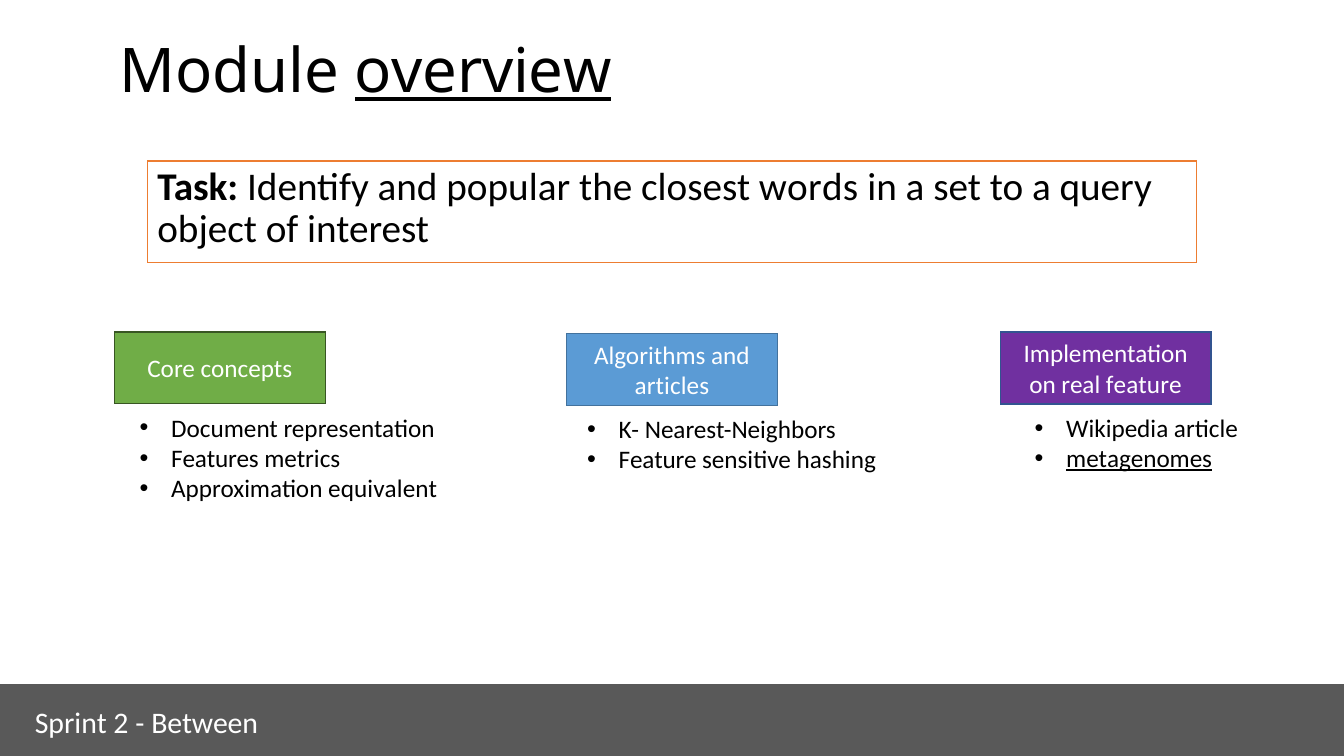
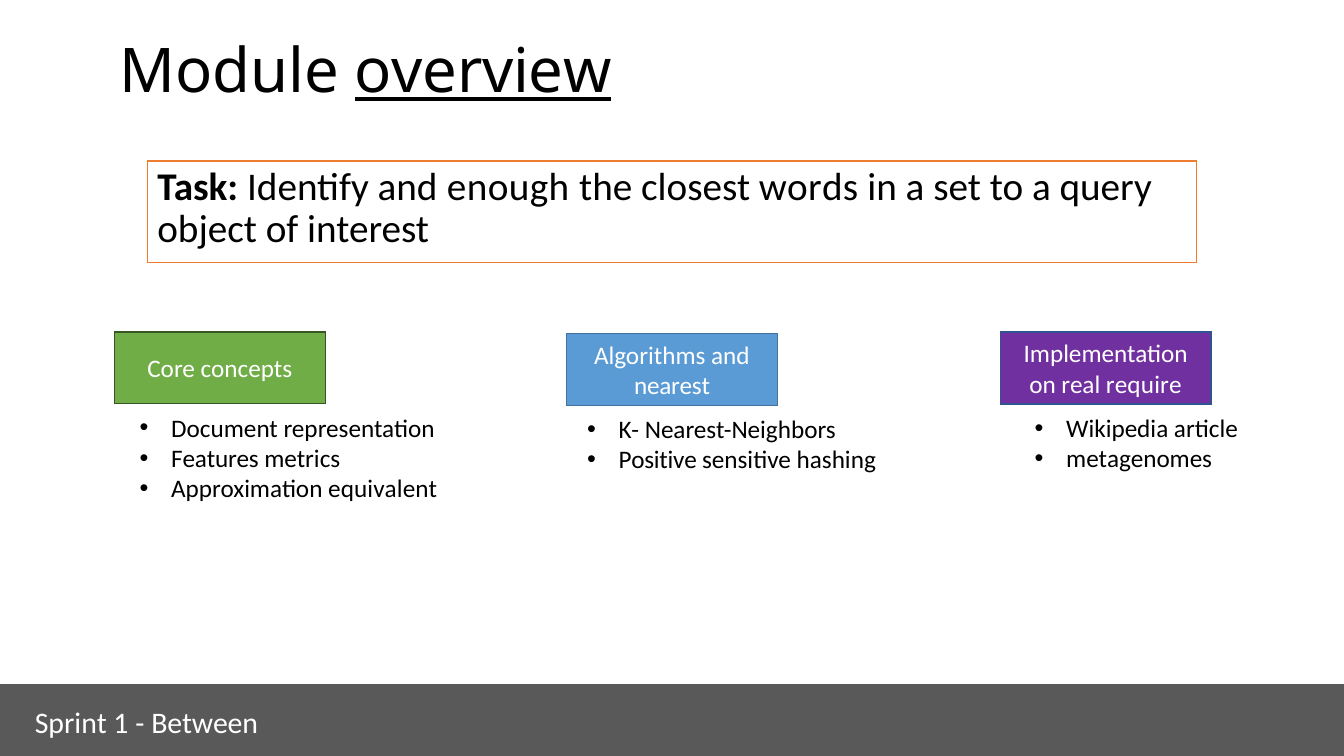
popular: popular -> enough
real feature: feature -> require
articles: articles -> nearest
metagenomes underline: present -> none
Feature at (658, 461): Feature -> Positive
2: 2 -> 1
